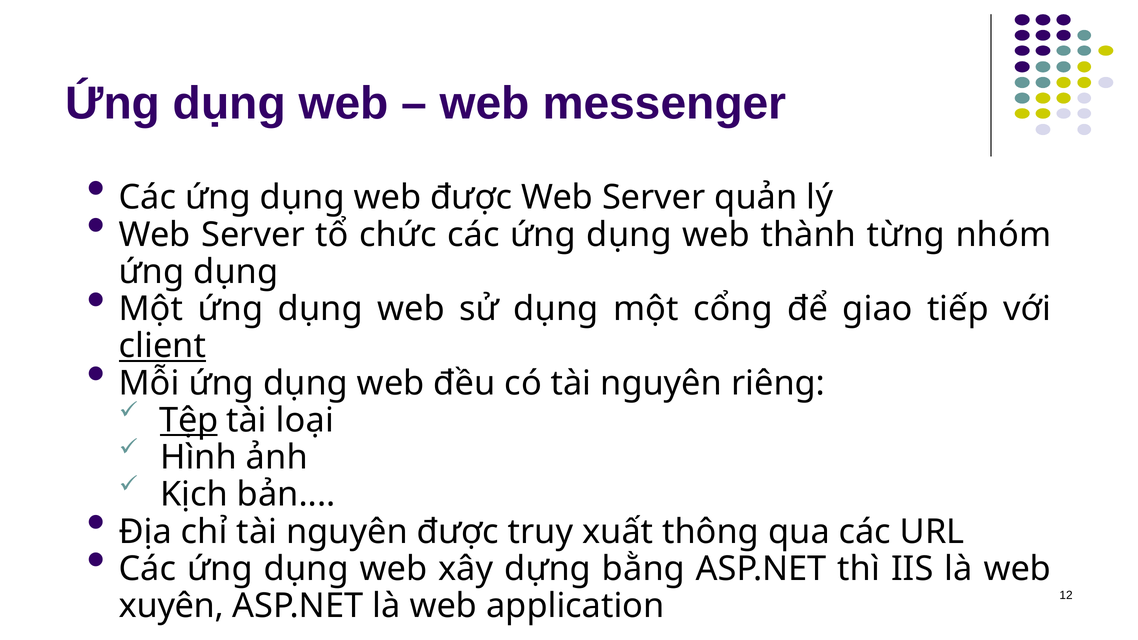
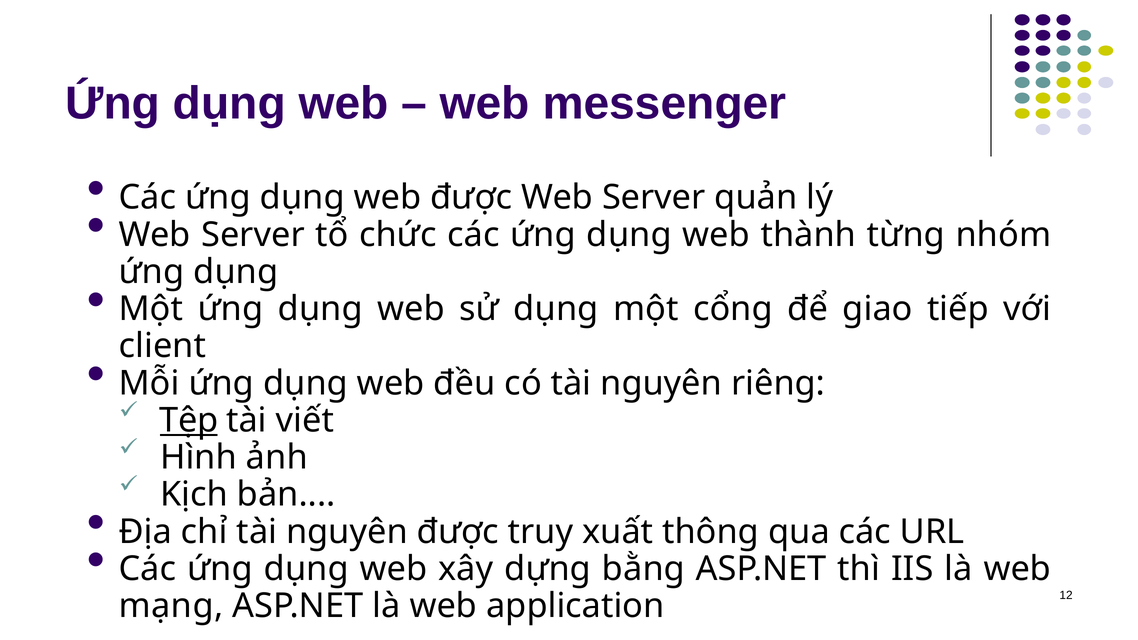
client underline: present -> none
loại: loại -> viết
xuyên: xuyên -> mạng
